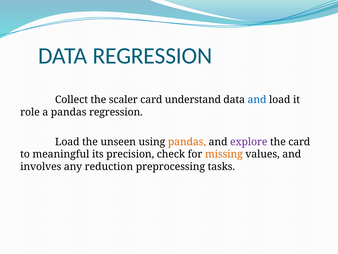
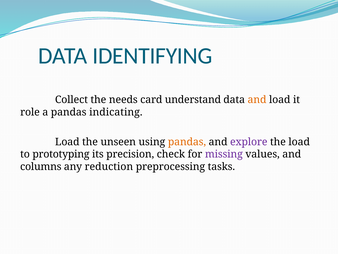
DATA REGRESSION: REGRESSION -> IDENTIFYING
scaler: scaler -> needs
and at (257, 100) colour: blue -> orange
pandas regression: regression -> indicating
the card: card -> load
meaningful: meaningful -> prototyping
missing colour: orange -> purple
involves: involves -> columns
